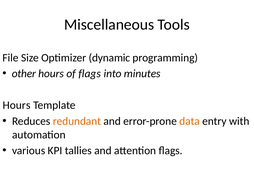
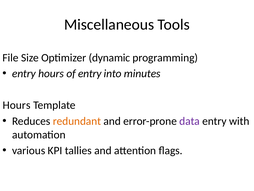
other at (24, 73): other -> entry
of flags: flags -> entry
data colour: orange -> purple
